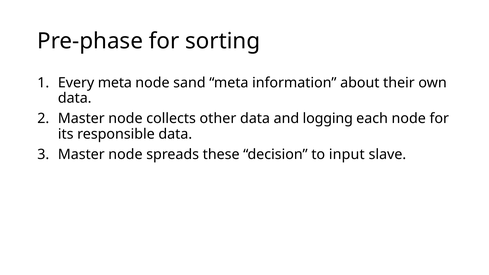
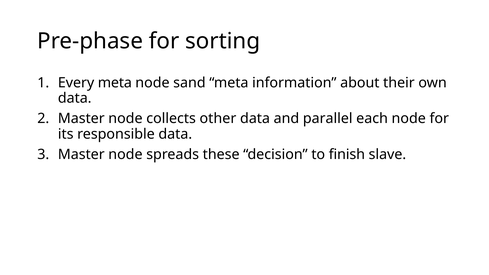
logging: logging -> parallel
input: input -> finish
